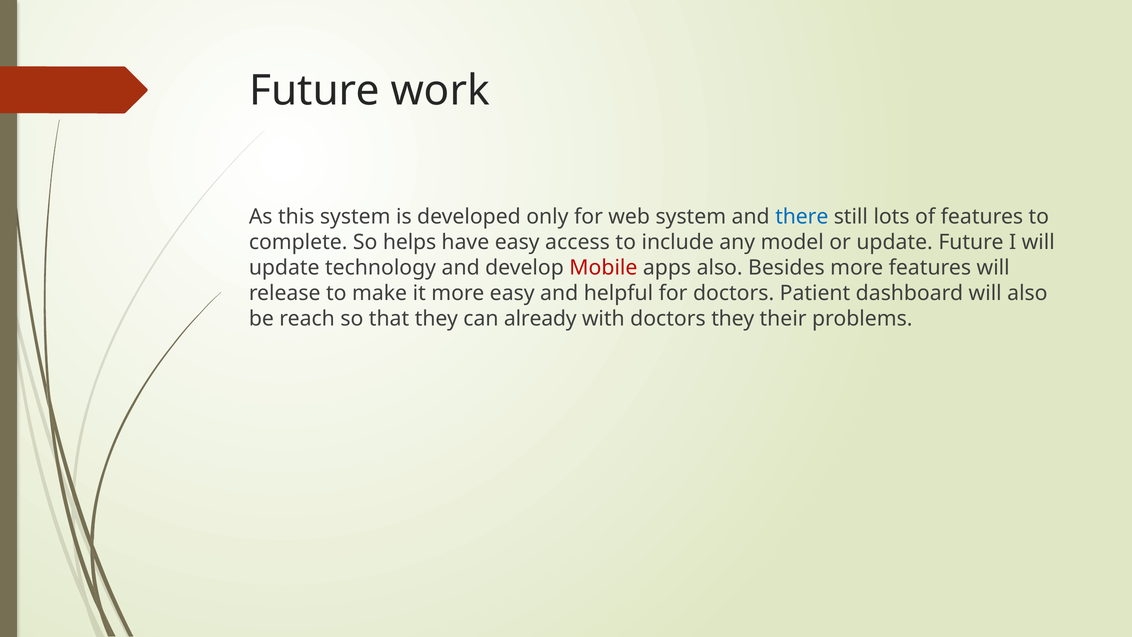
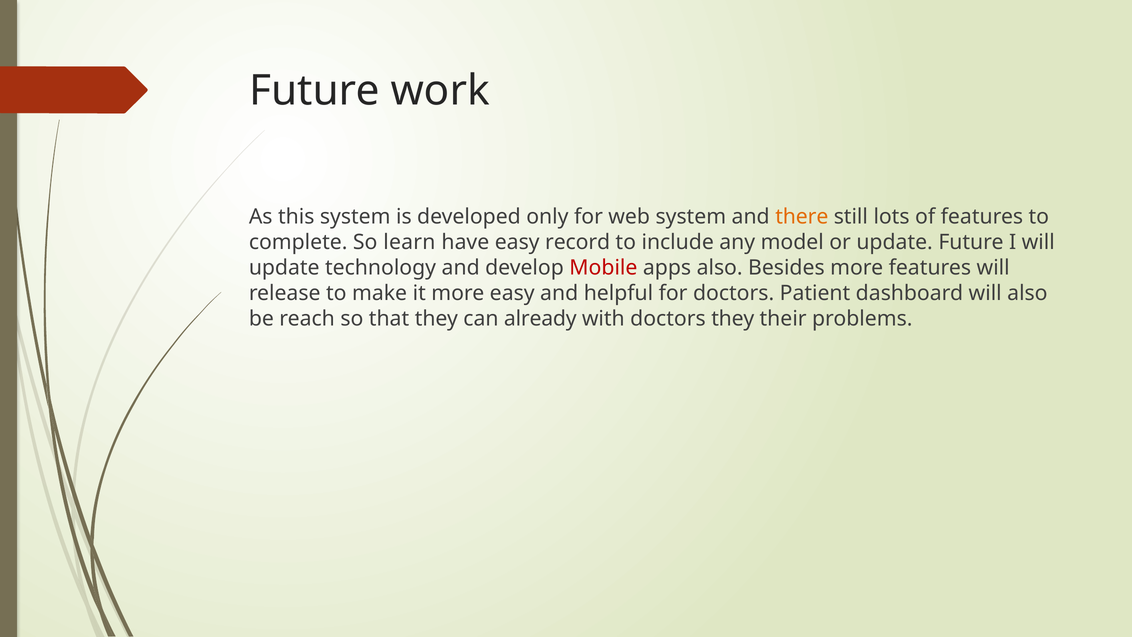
there colour: blue -> orange
helps: helps -> learn
access: access -> record
